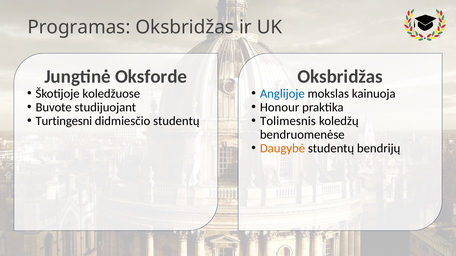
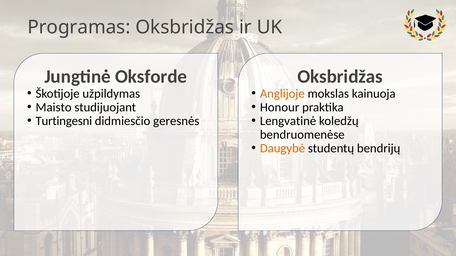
koledžuose: koledžuose -> užpildymas
Anglijoje colour: blue -> orange
Buvote: Buvote -> Maisto
didmiesčio studentų: studentų -> geresnės
Tolimesnis: Tolimesnis -> Lengvatinė
